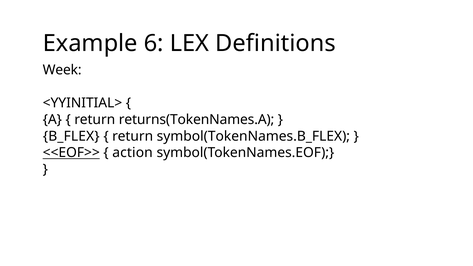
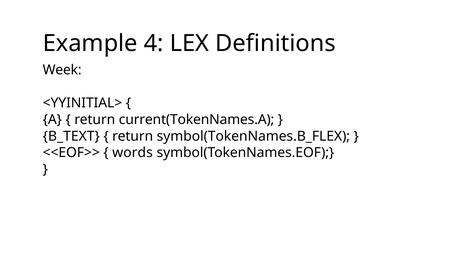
6: 6 -> 4
returns(TokenNames.A: returns(TokenNames.A -> current(TokenNames.A
B_FLEX: B_FLEX -> B_TEXT
<<EOF>> underline: present -> none
action: action -> words
